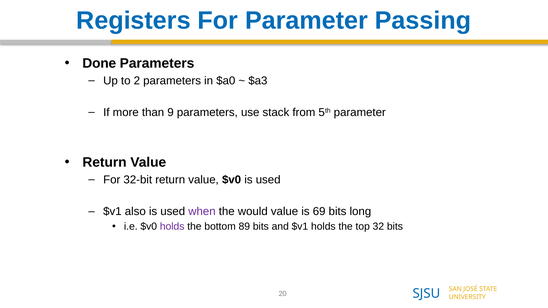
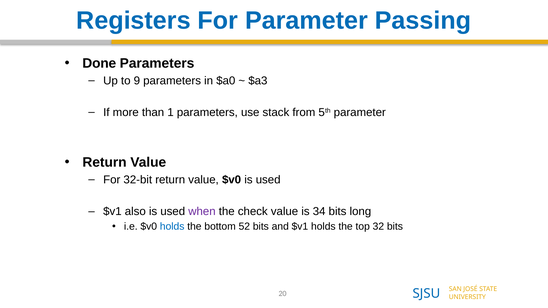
2: 2 -> 9
9: 9 -> 1
would: would -> check
69: 69 -> 34
holds at (172, 227) colour: purple -> blue
89: 89 -> 52
